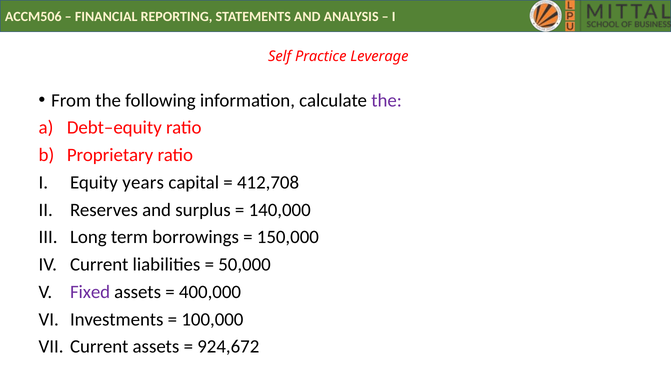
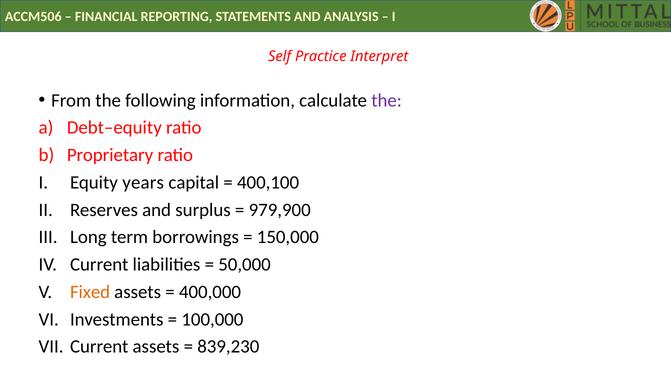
Leverage: Leverage -> Interpret
412,708: 412,708 -> 400,100
140,000: 140,000 -> 979,900
Fixed colour: purple -> orange
924,672: 924,672 -> 839,230
